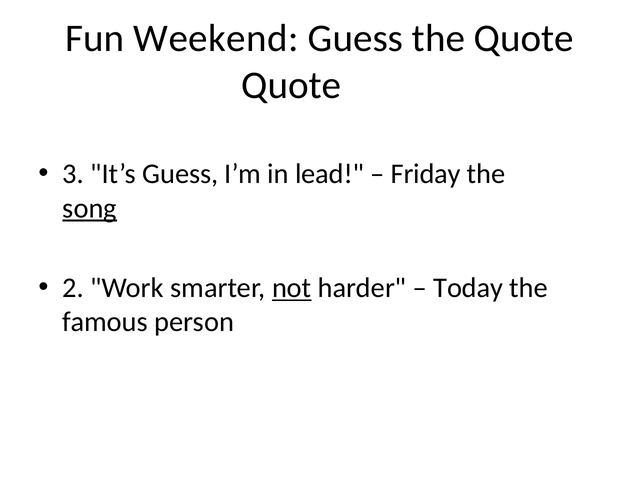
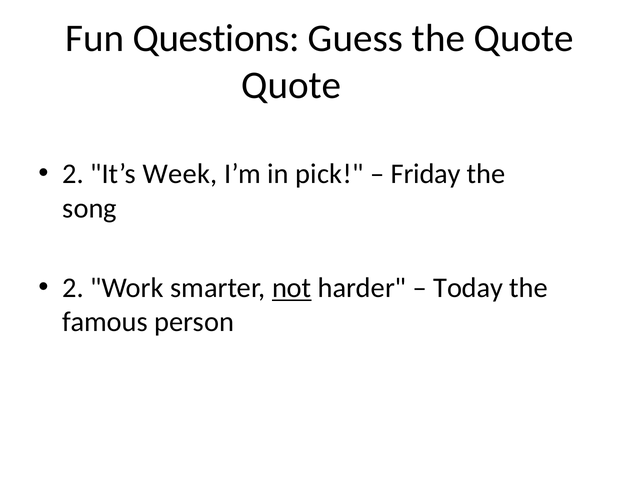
Weekend: Weekend -> Questions
3 at (73, 174): 3 -> 2
It’s Guess: Guess -> Week
lead: lead -> pick
song underline: present -> none
